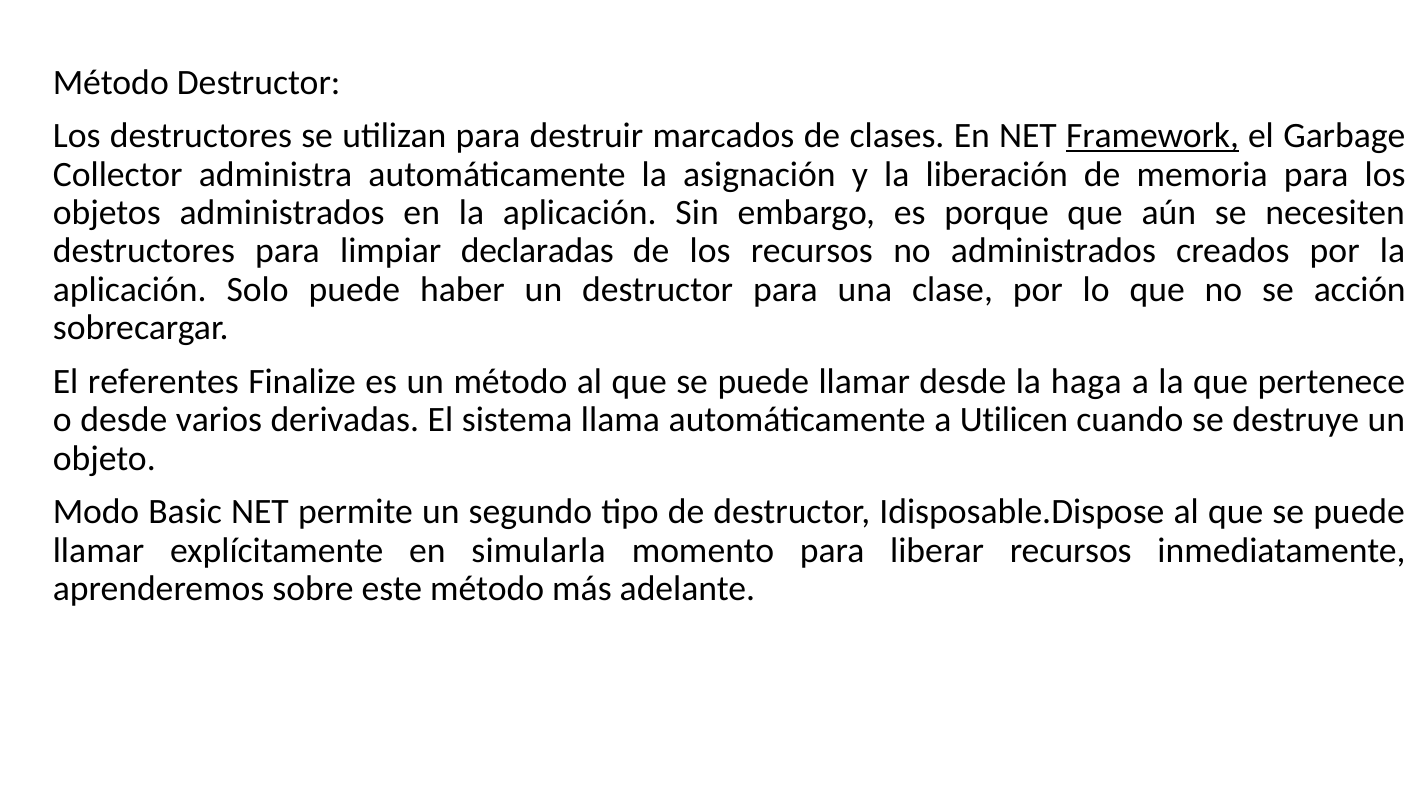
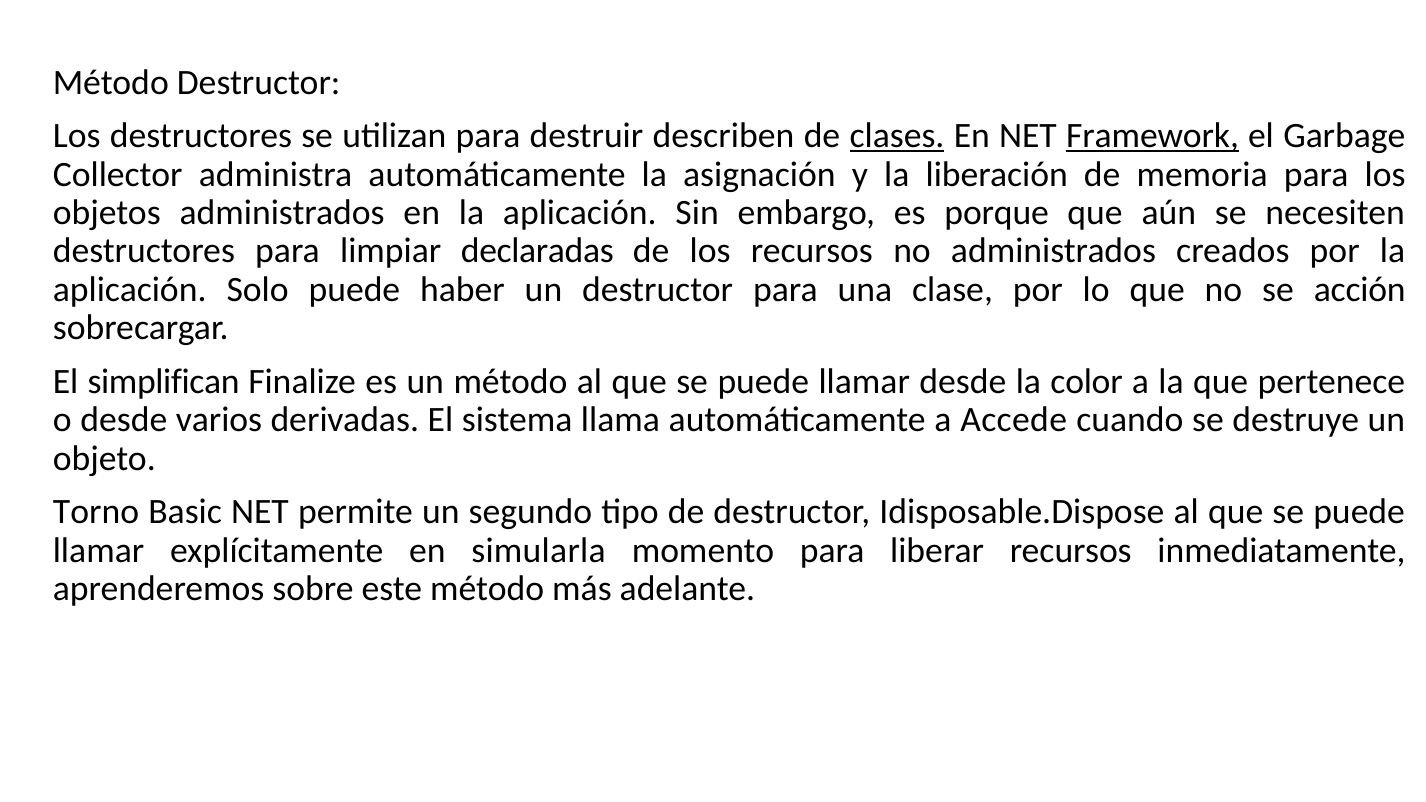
marcados: marcados -> describen
clases underline: none -> present
referentes: referentes -> simplifican
haga: haga -> color
Utilicen: Utilicen -> Accede
Modo: Modo -> Torno
